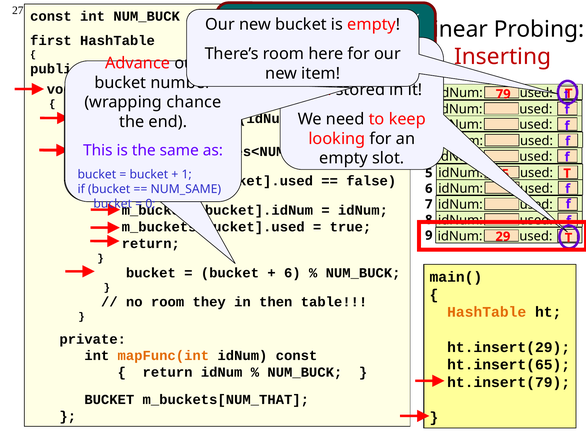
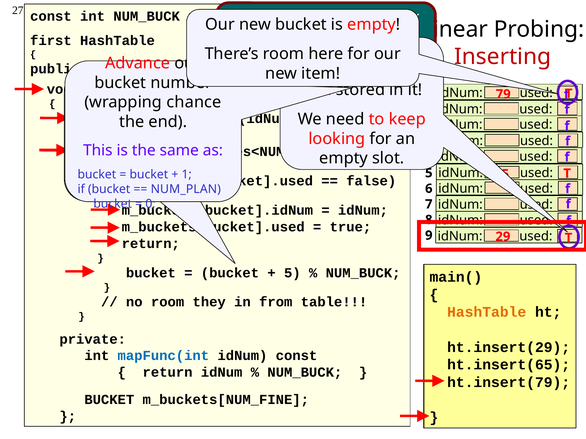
NUM_SAME: NUM_SAME -> NUM_PLAN
6 at (292, 273): 6 -> 5
then: then -> from
mapFunc(int colour: orange -> blue
m_buckets[NUM_THAT: m_buckets[NUM_THAT -> m_buckets[NUM_FINE
